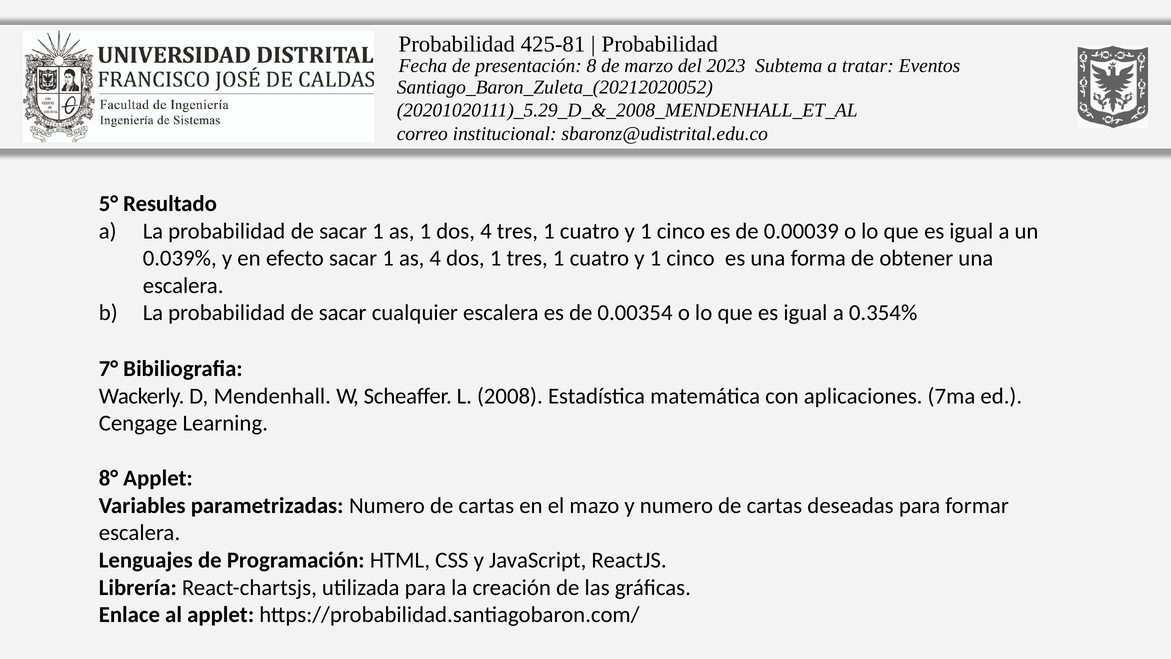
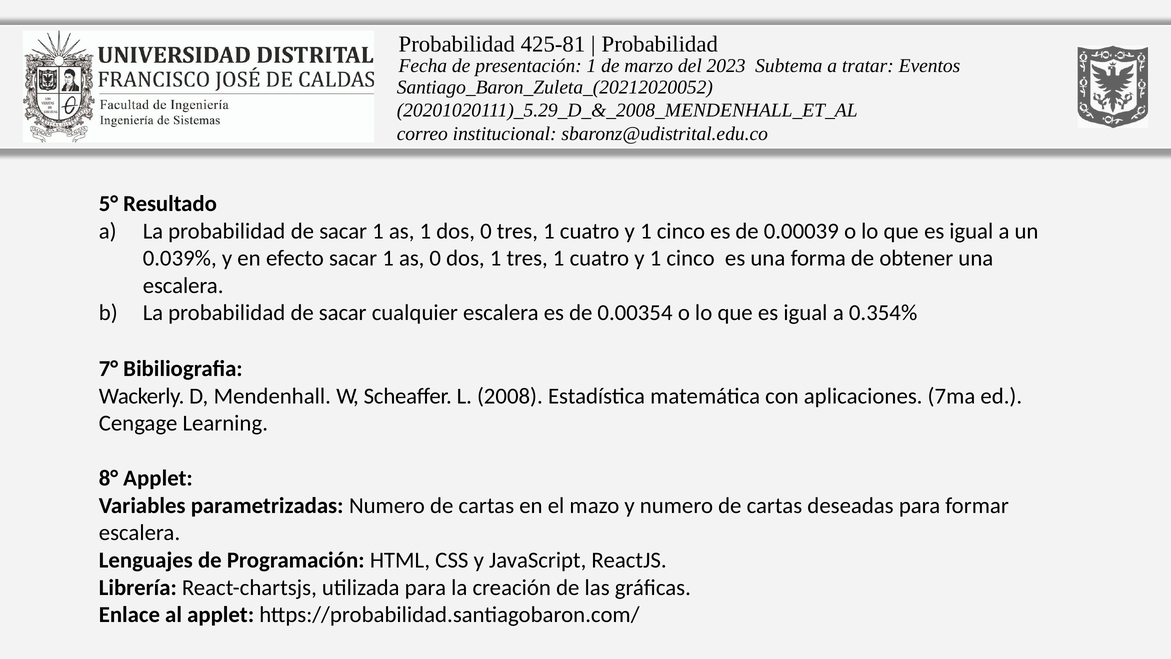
presentación 8: 8 -> 1
dos 4: 4 -> 0
as 4: 4 -> 0
